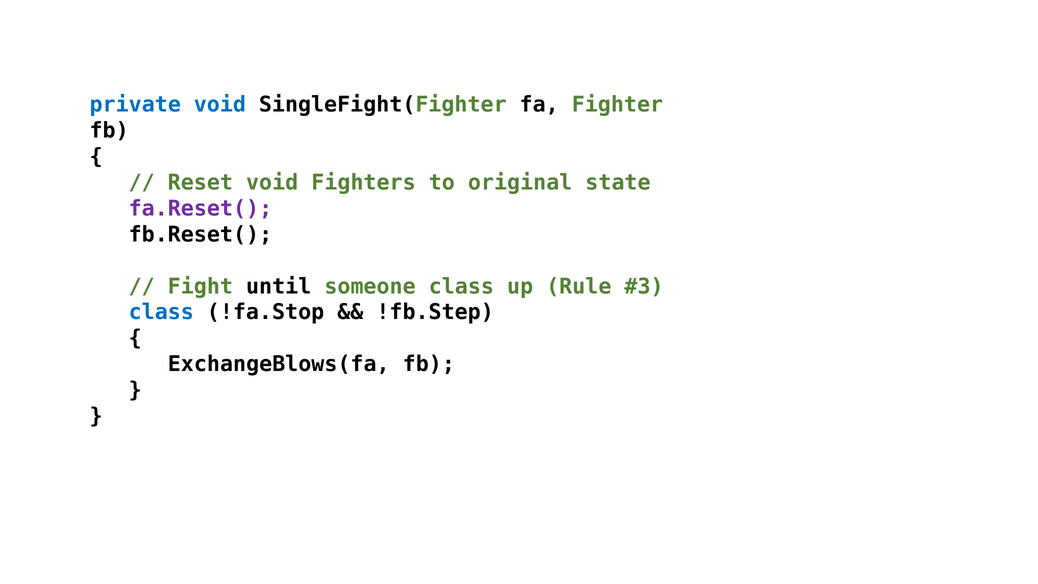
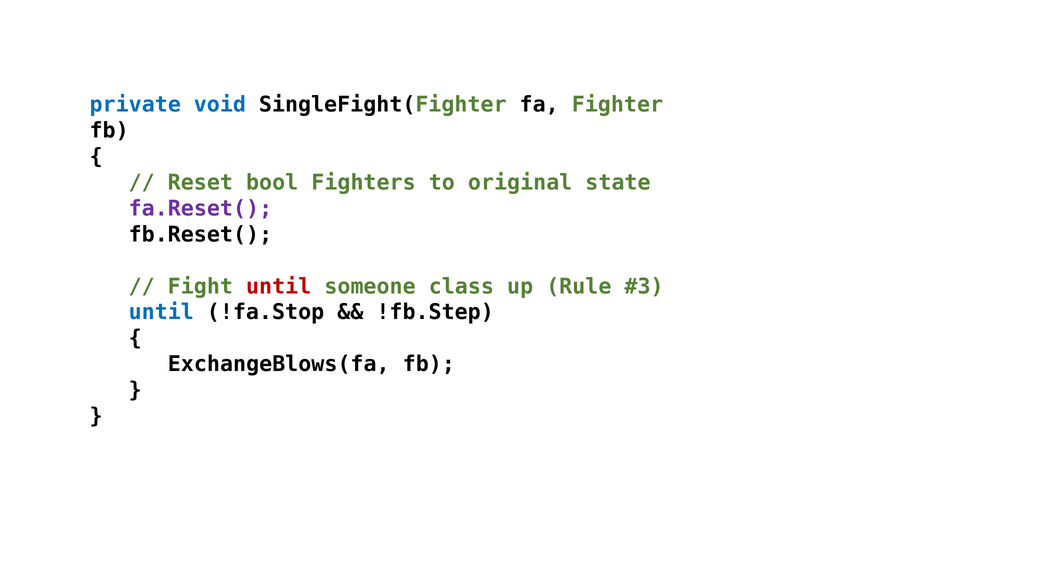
Reset void: void -> bool
until at (279, 286) colour: black -> red
class at (161, 312): class -> until
